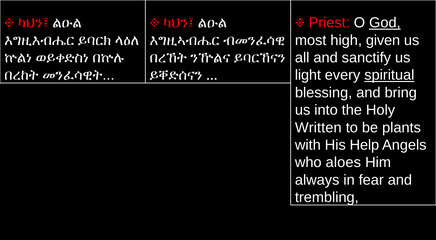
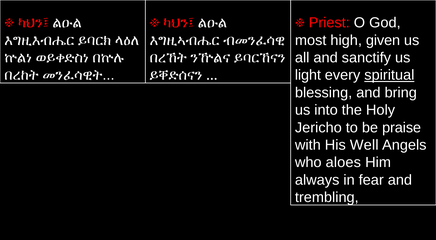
God underline: present -> none
Written: Written -> Jericho
plants: plants -> praise
Help: Help -> Well
